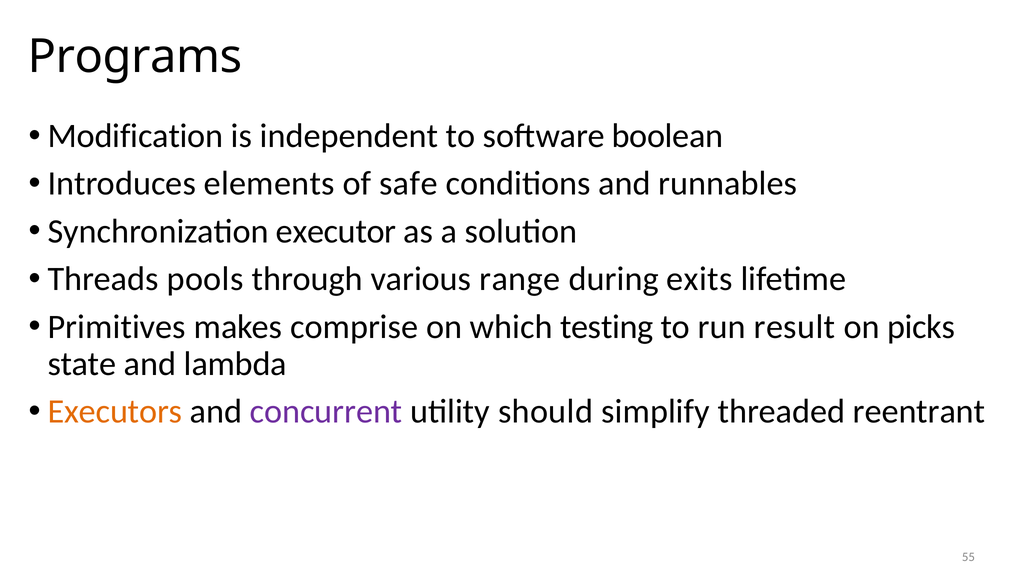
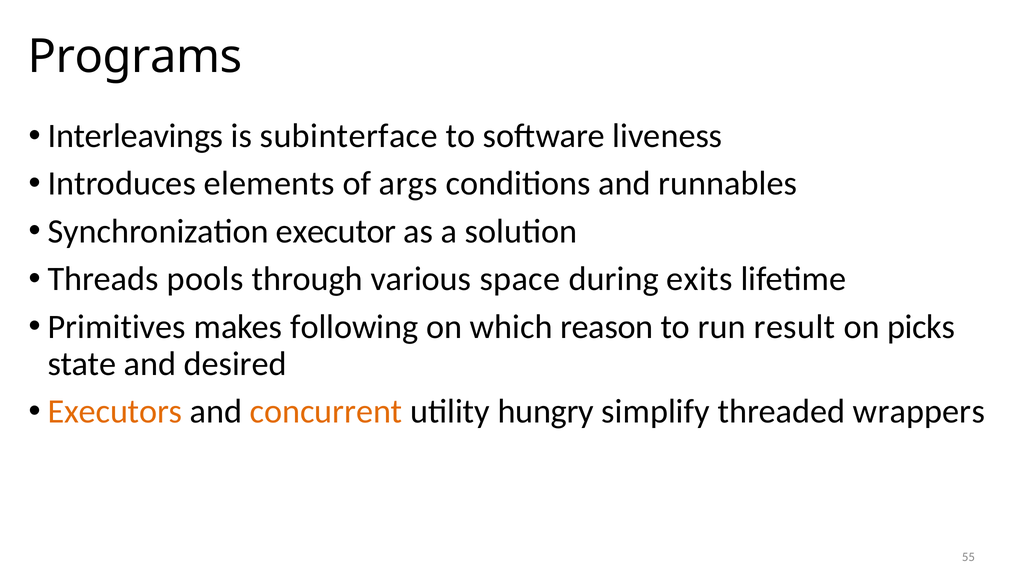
Modification: Modification -> Interleavings
independent: independent -> subinterface
boolean: boolean -> liveness
safe: safe -> args
range: range -> space
comprise: comprise -> following
testing: testing -> reason
lambda: lambda -> desired
concurrent colour: purple -> orange
should: should -> hungry
reentrant: reentrant -> wrappers
